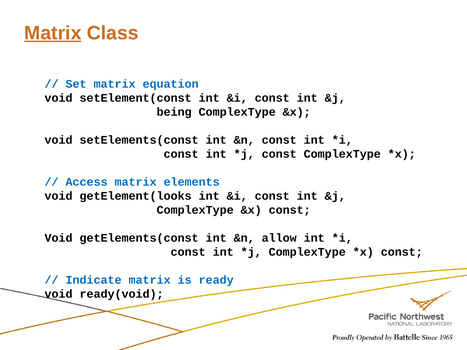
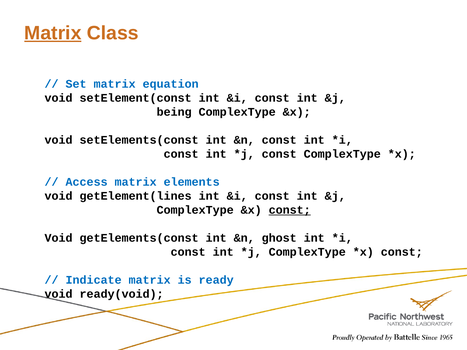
getElement(looks: getElement(looks -> getElement(lines
const at (290, 210) underline: none -> present
allow: allow -> ghost
